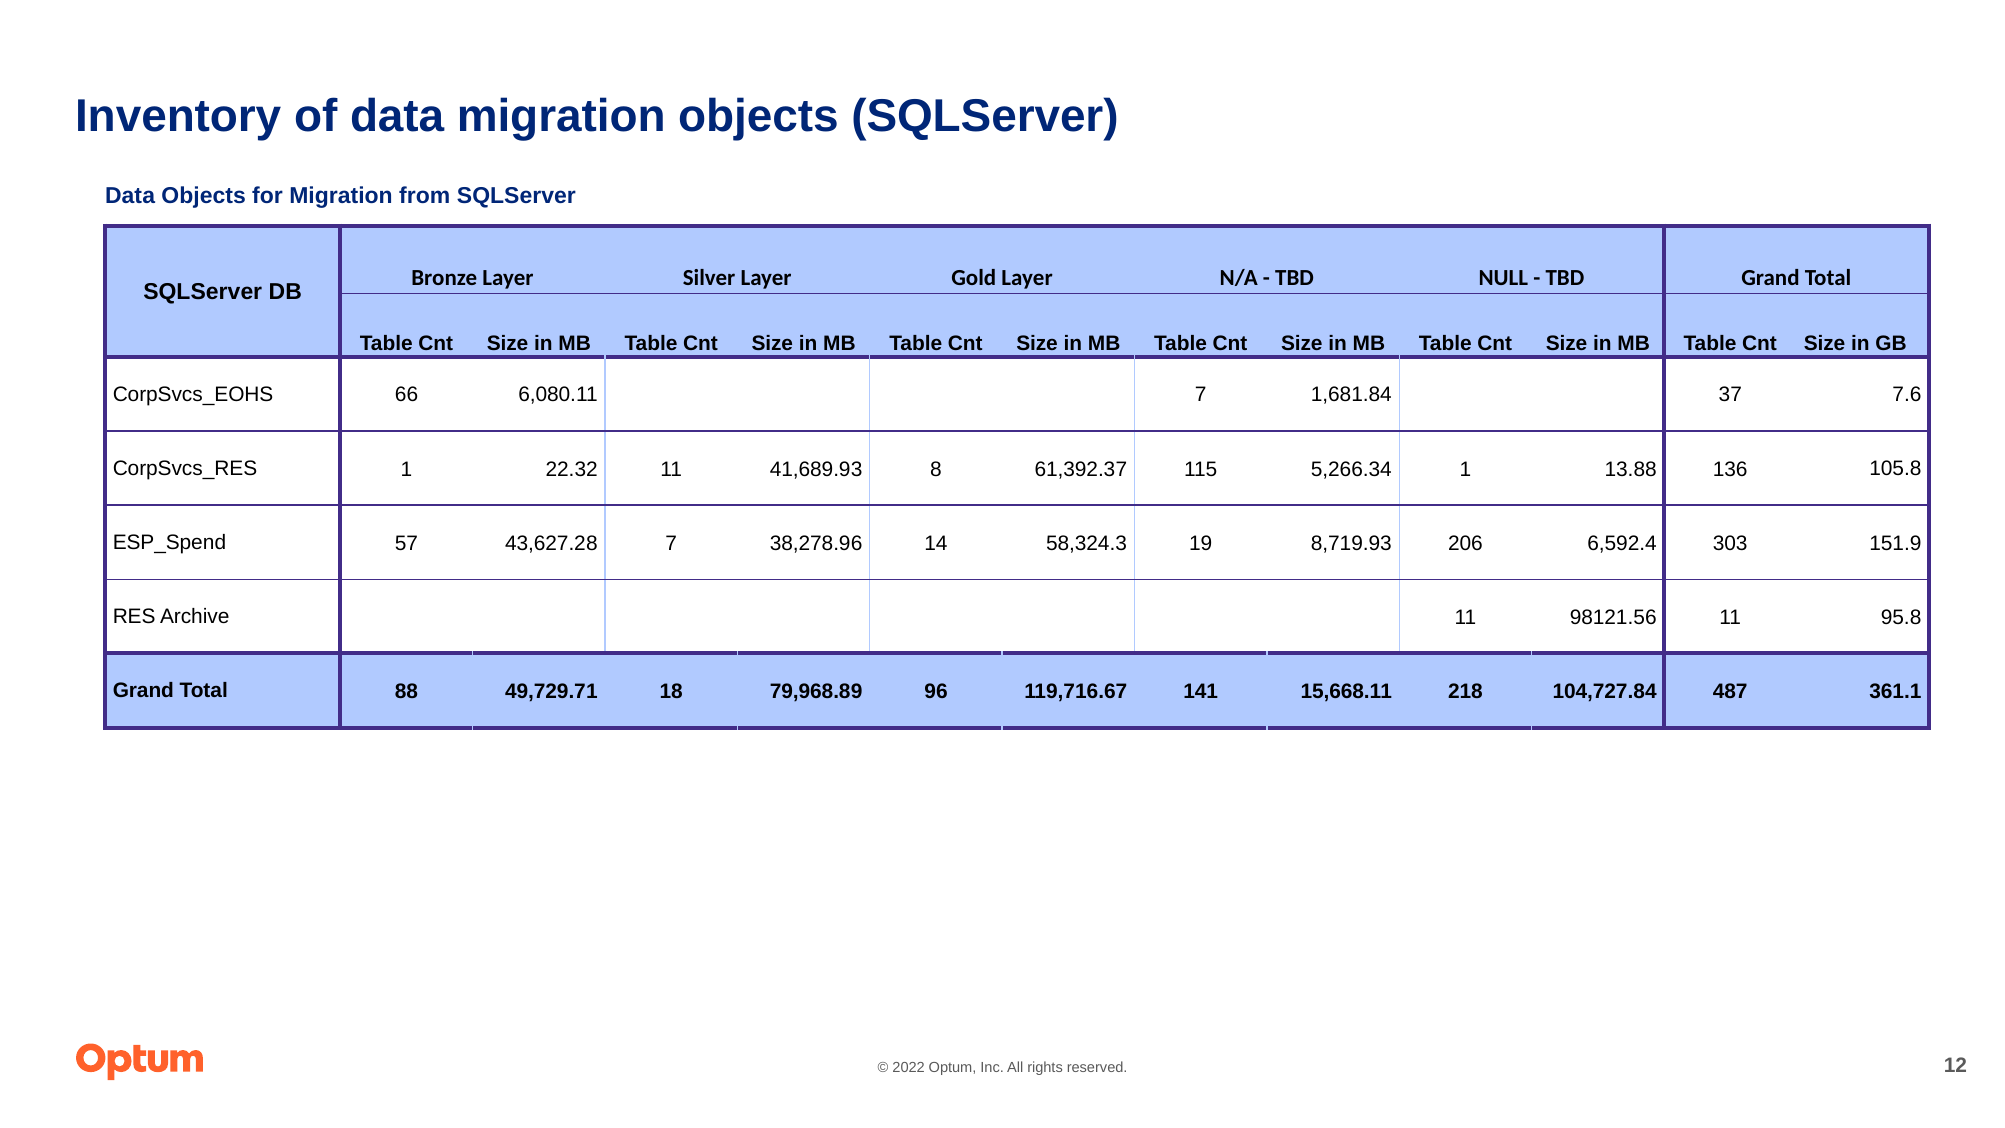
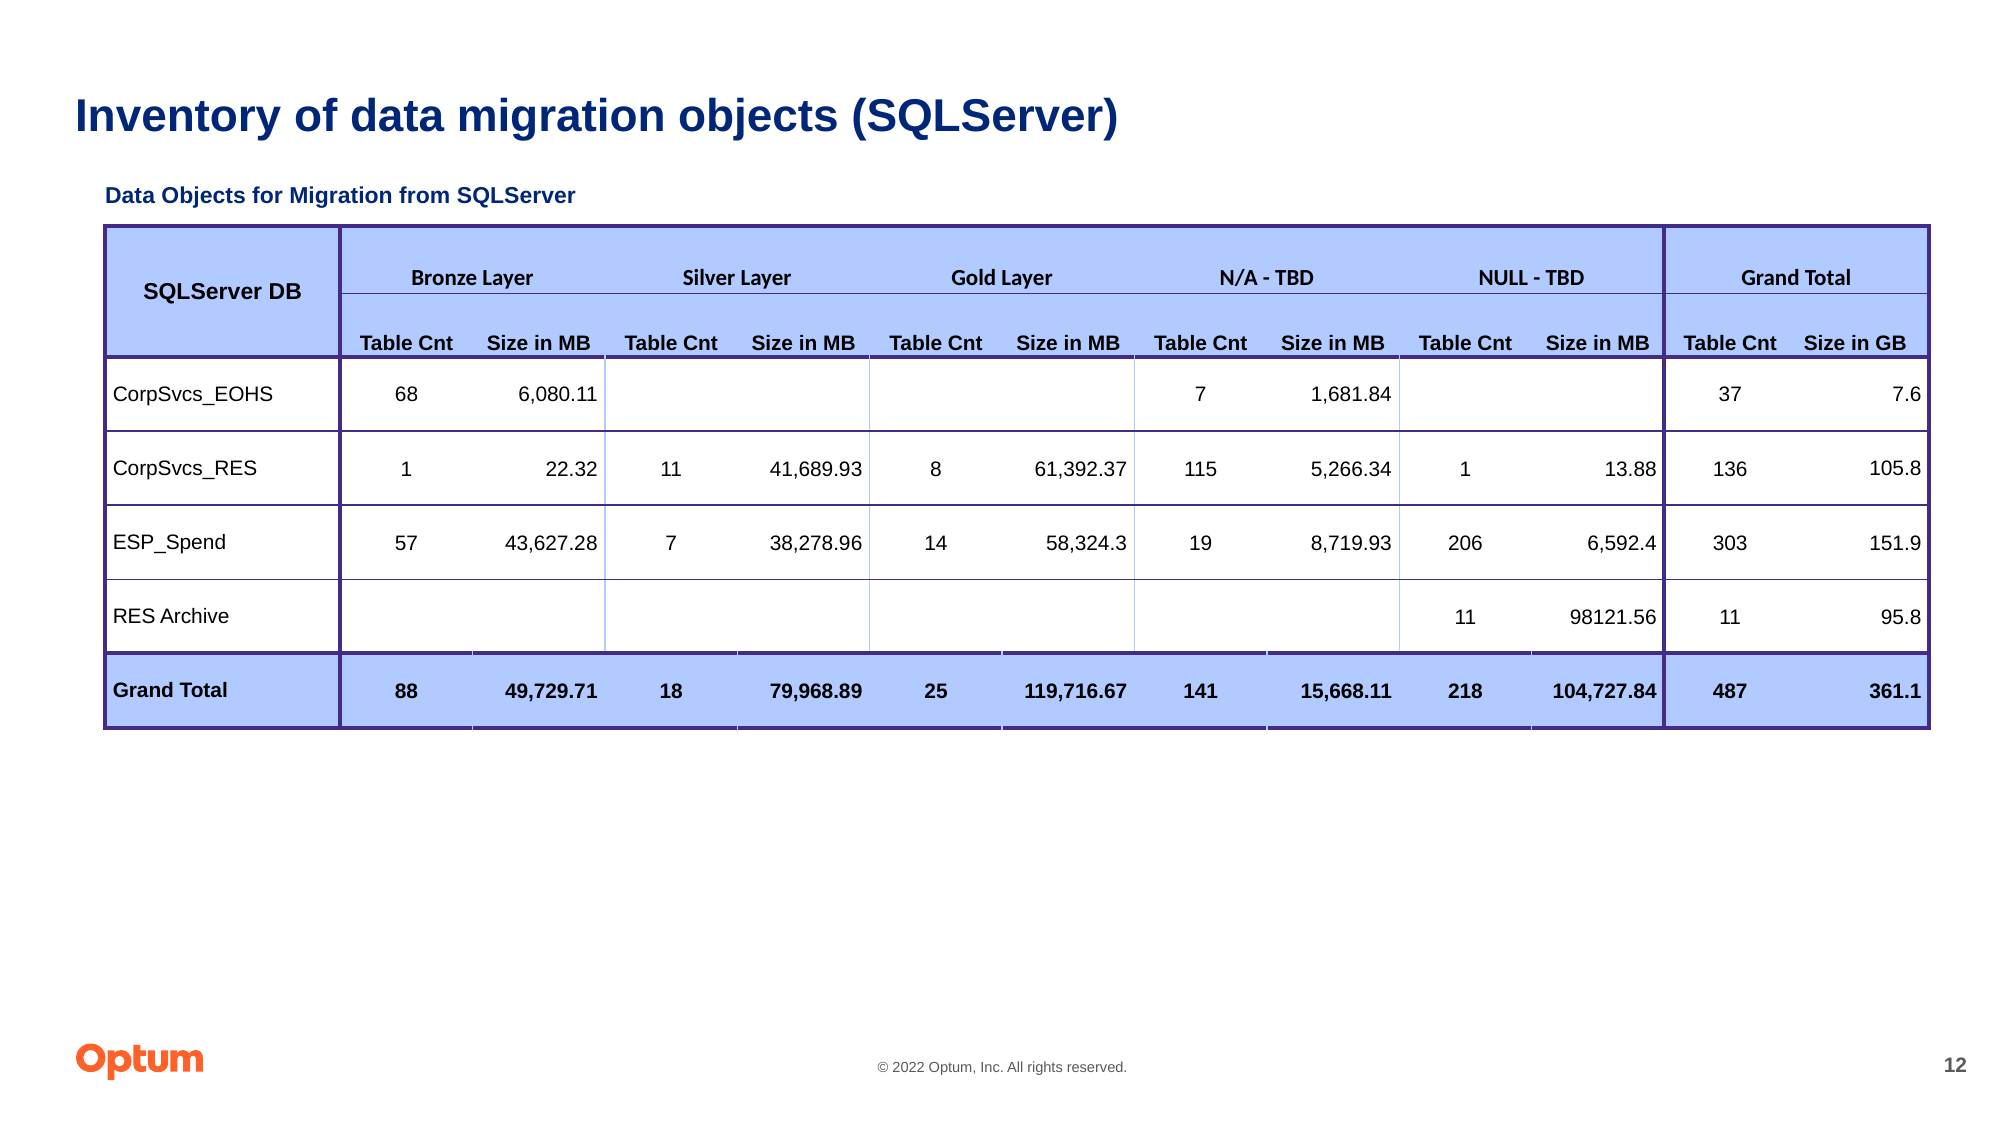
66: 66 -> 68
96: 96 -> 25
